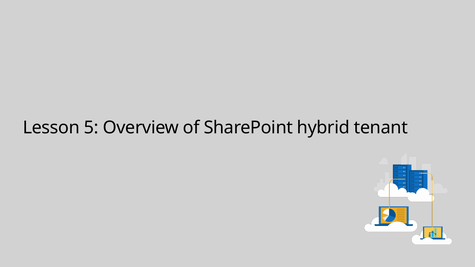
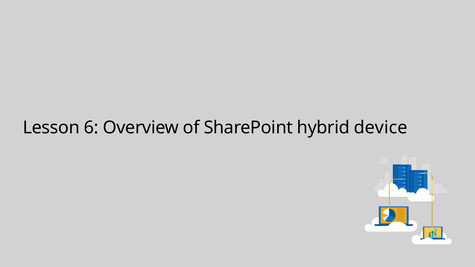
5: 5 -> 6
tenant: tenant -> device
